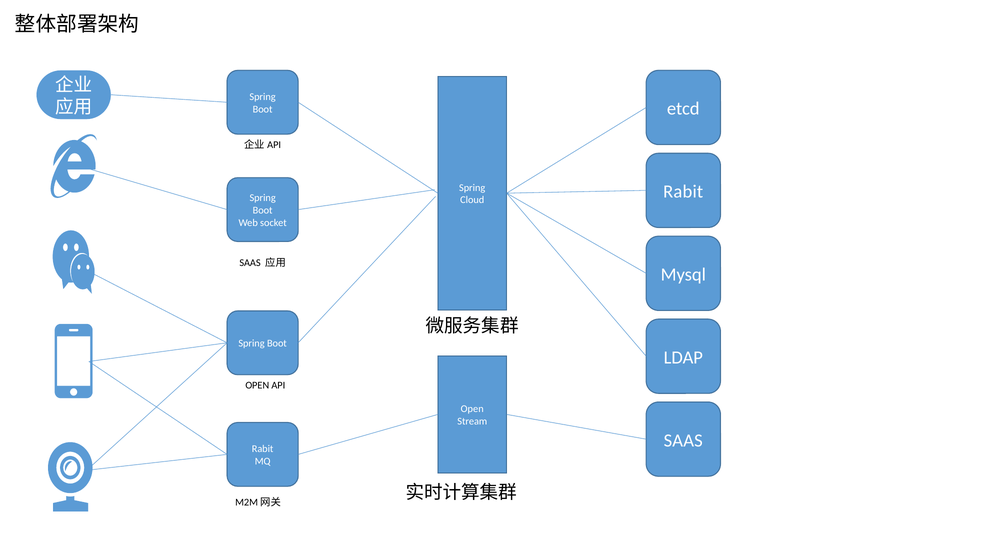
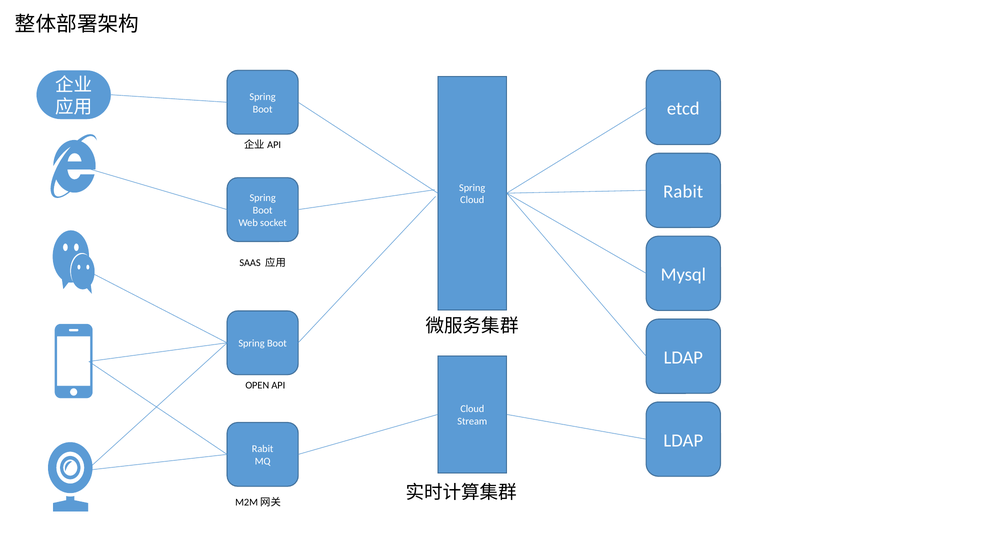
Open at (472, 409): Open -> Cloud
SAAS at (683, 441): SAAS -> LDAP
